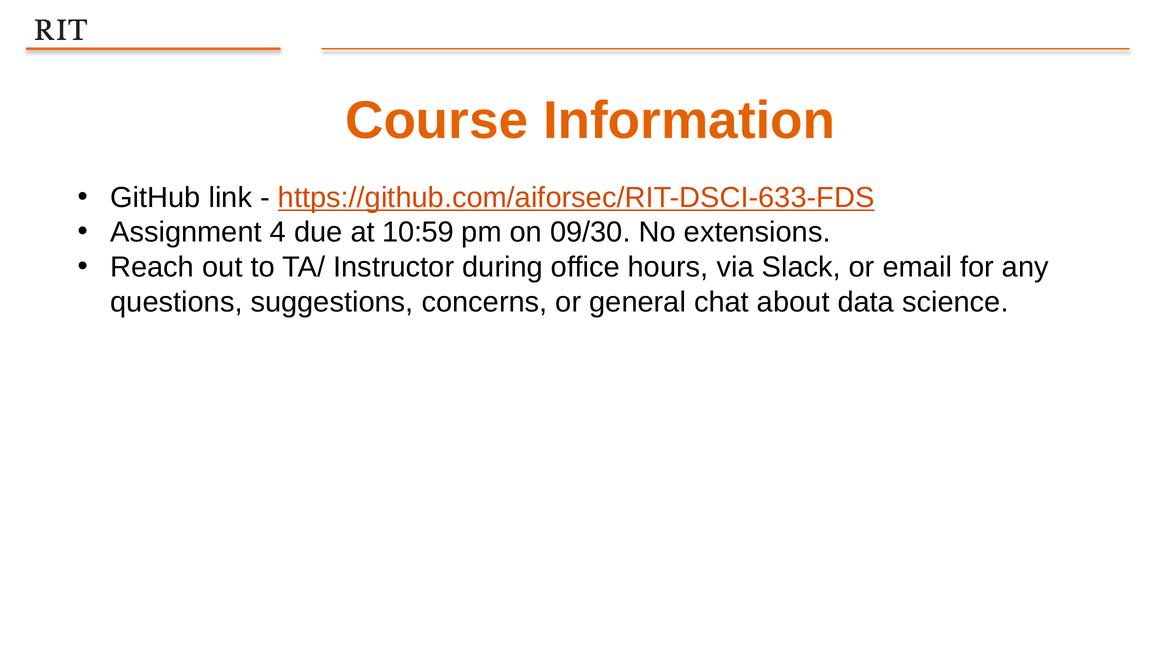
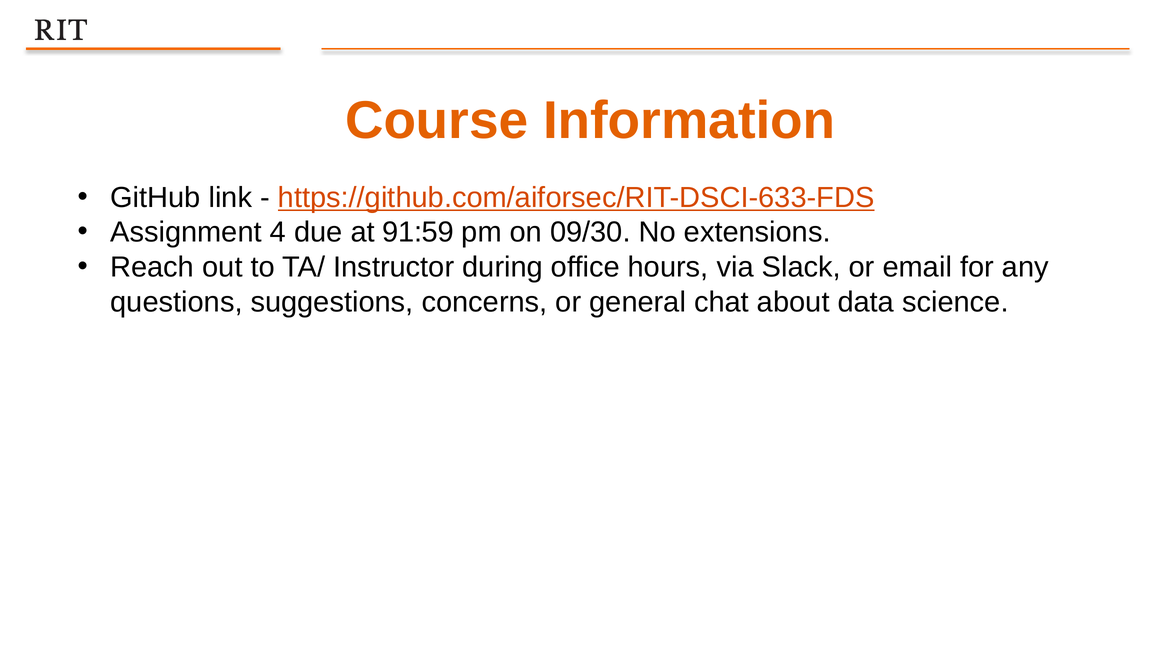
10:59: 10:59 -> 91:59
